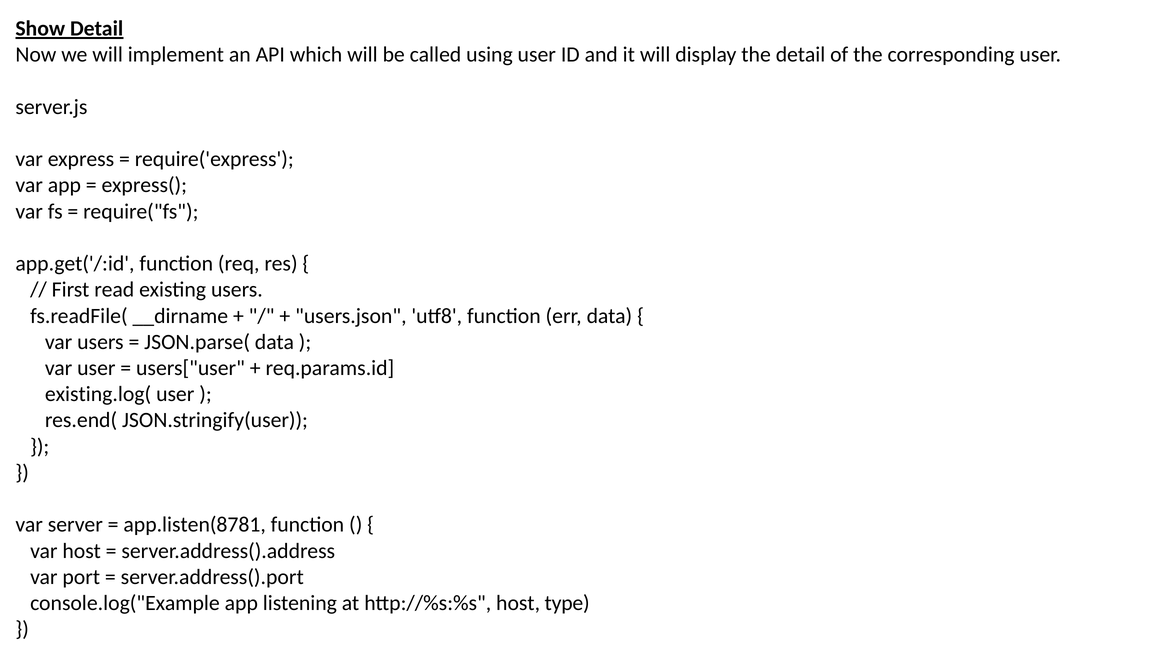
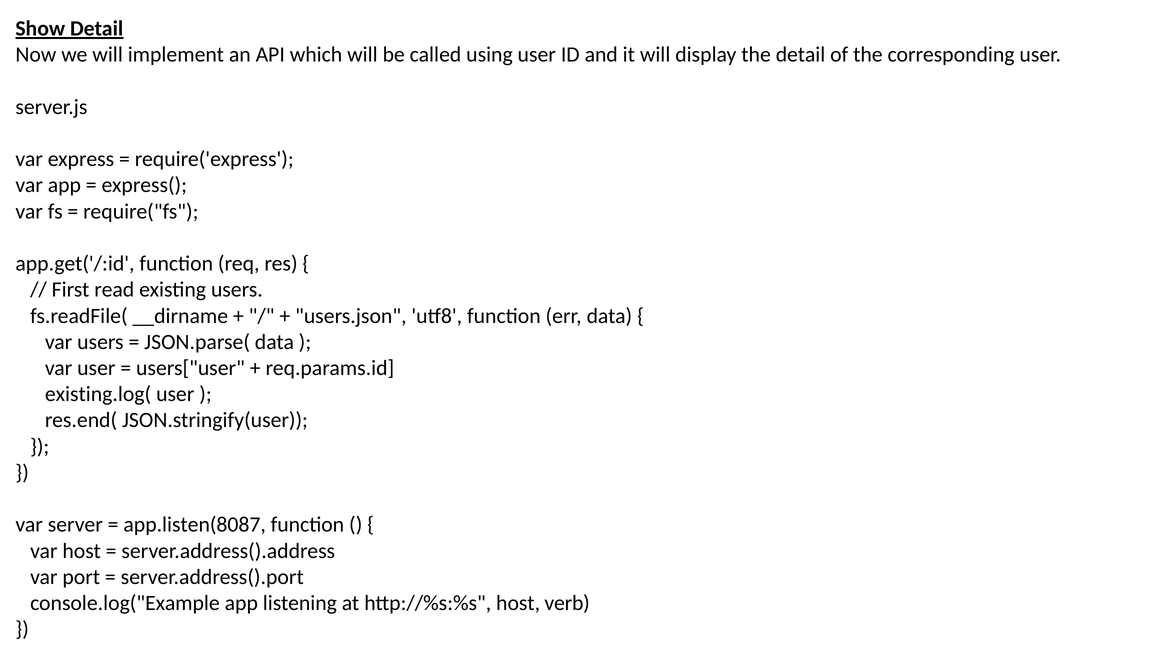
app.listen(8781: app.listen(8781 -> app.listen(8087
type: type -> verb
